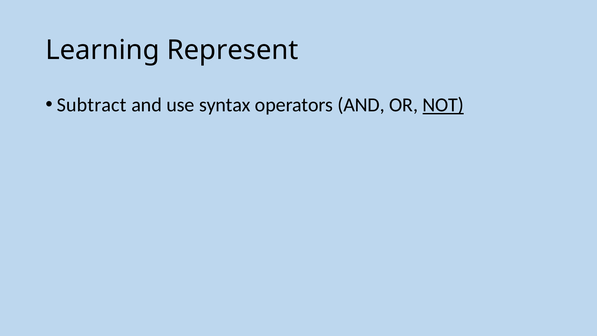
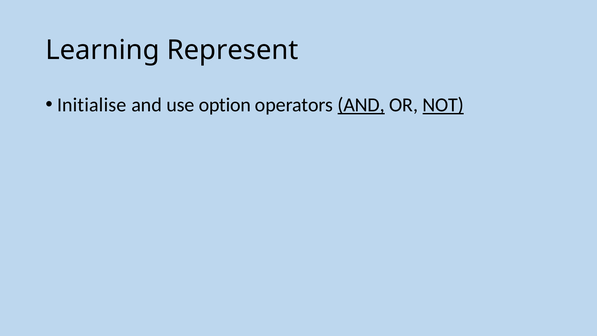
Subtract: Subtract -> Initialise
syntax: syntax -> option
AND at (361, 105) underline: none -> present
